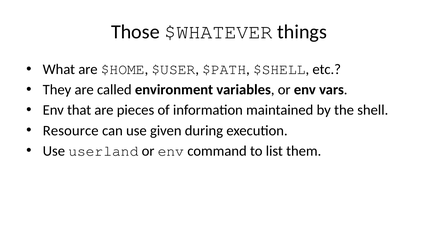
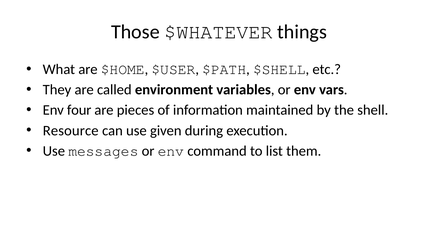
that: that -> four
userland: userland -> messages
